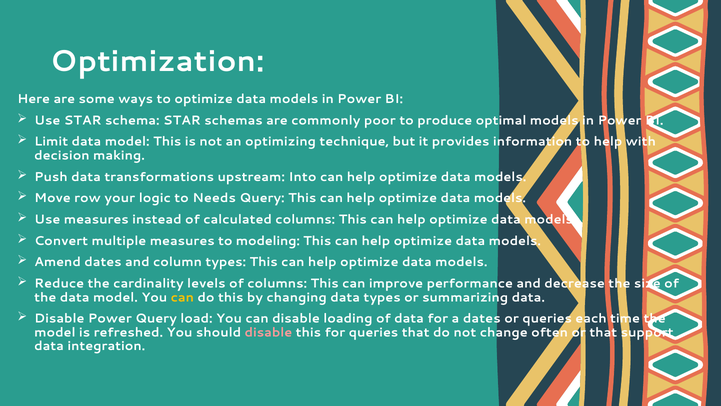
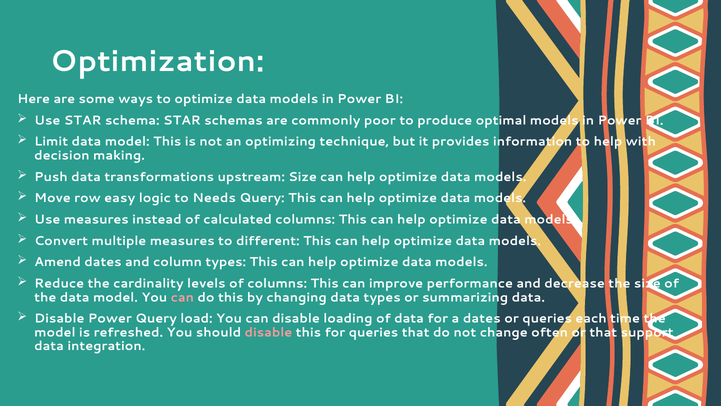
upstream Into: Into -> Size
your: your -> easy
modeling: modeling -> different
can at (182, 297) colour: yellow -> pink
